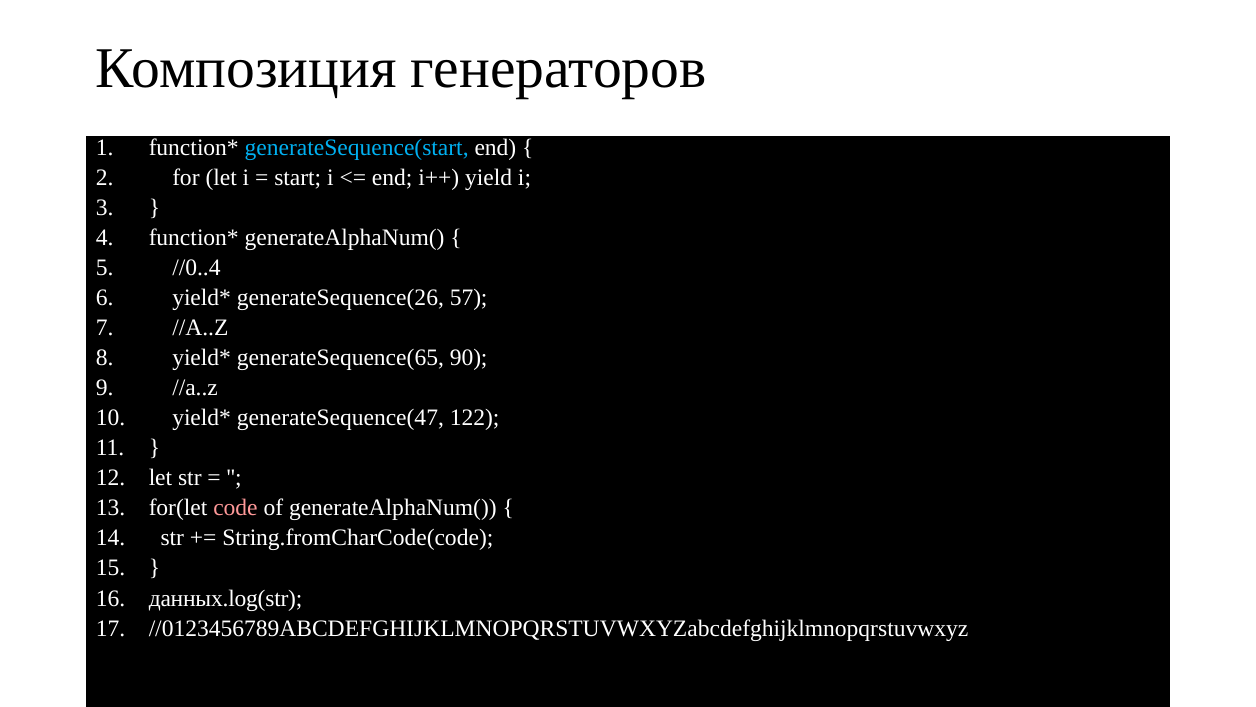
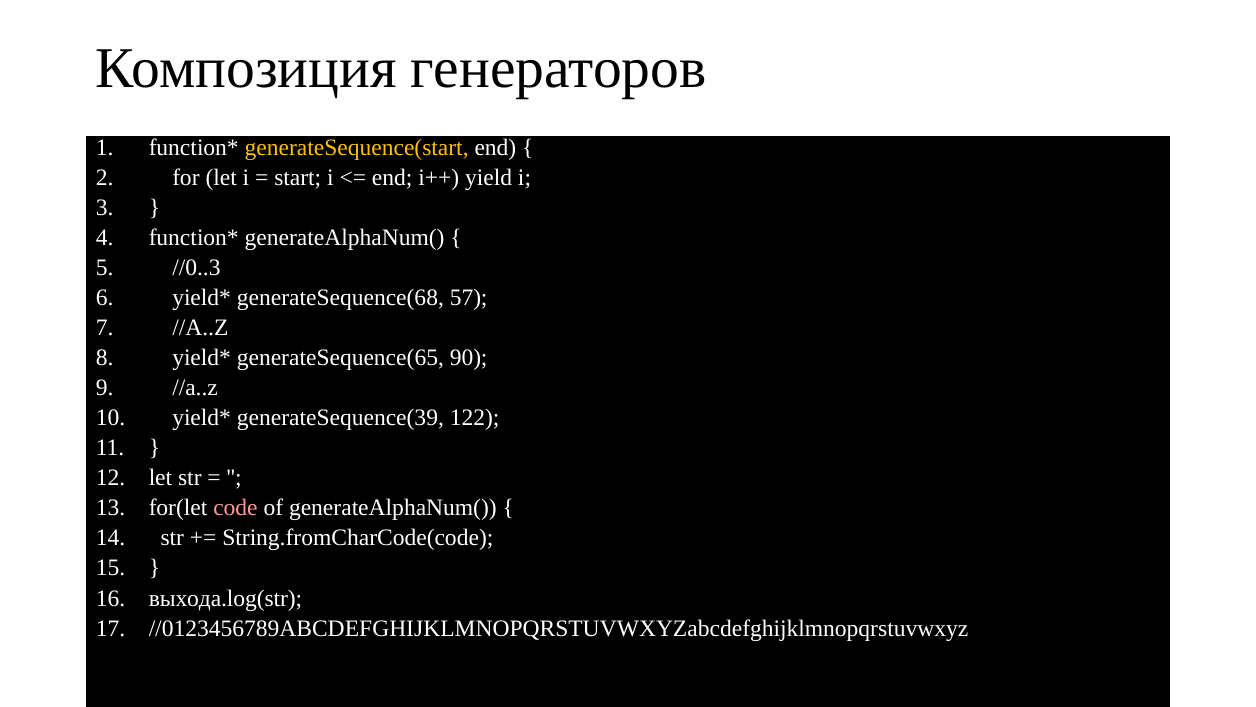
generateSequence(start colour: light blue -> yellow
//0..4: //0..4 -> //0..3
generateSequence(26: generateSequence(26 -> generateSequence(68
generateSequence(47: generateSequence(47 -> generateSequence(39
данных.log(str: данных.log(str -> выхода.log(str
